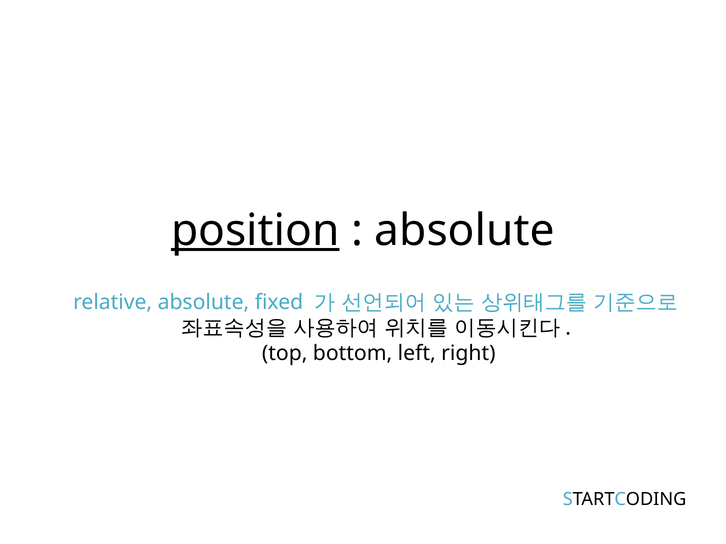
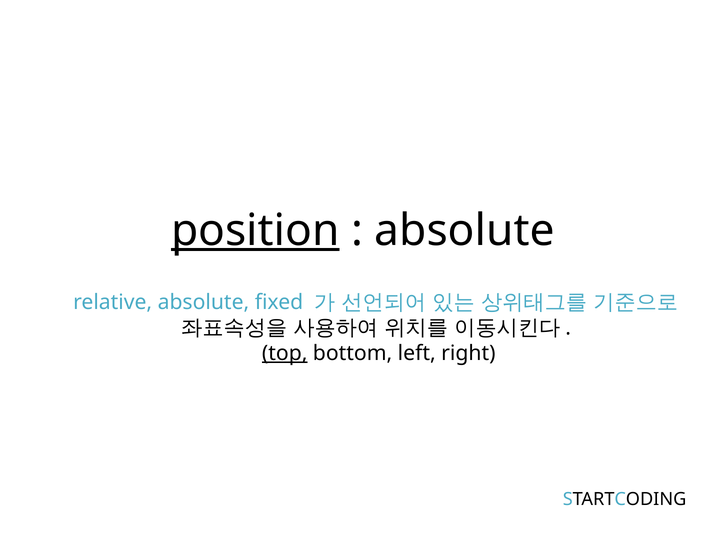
top underline: none -> present
